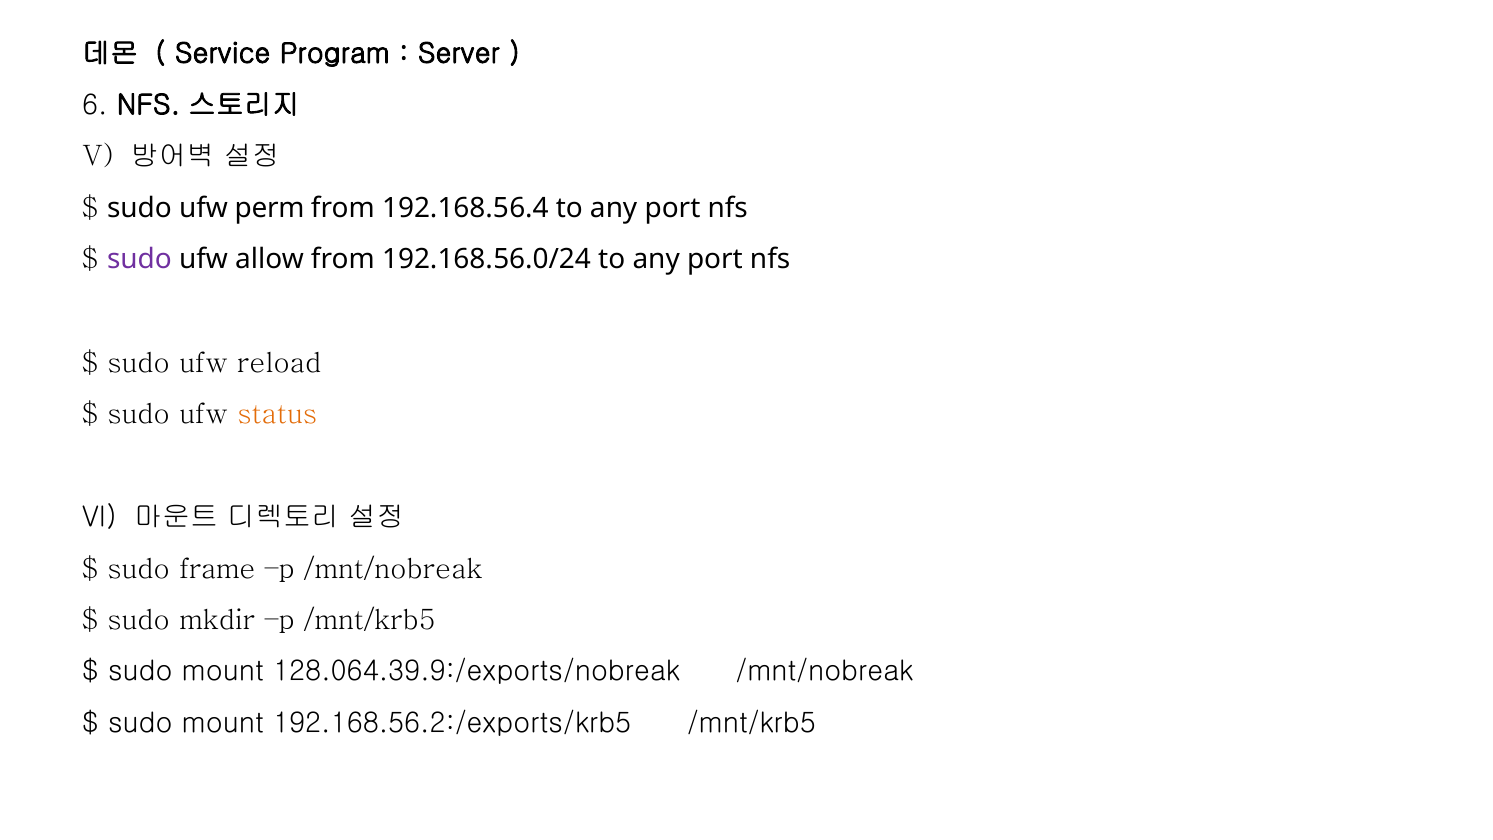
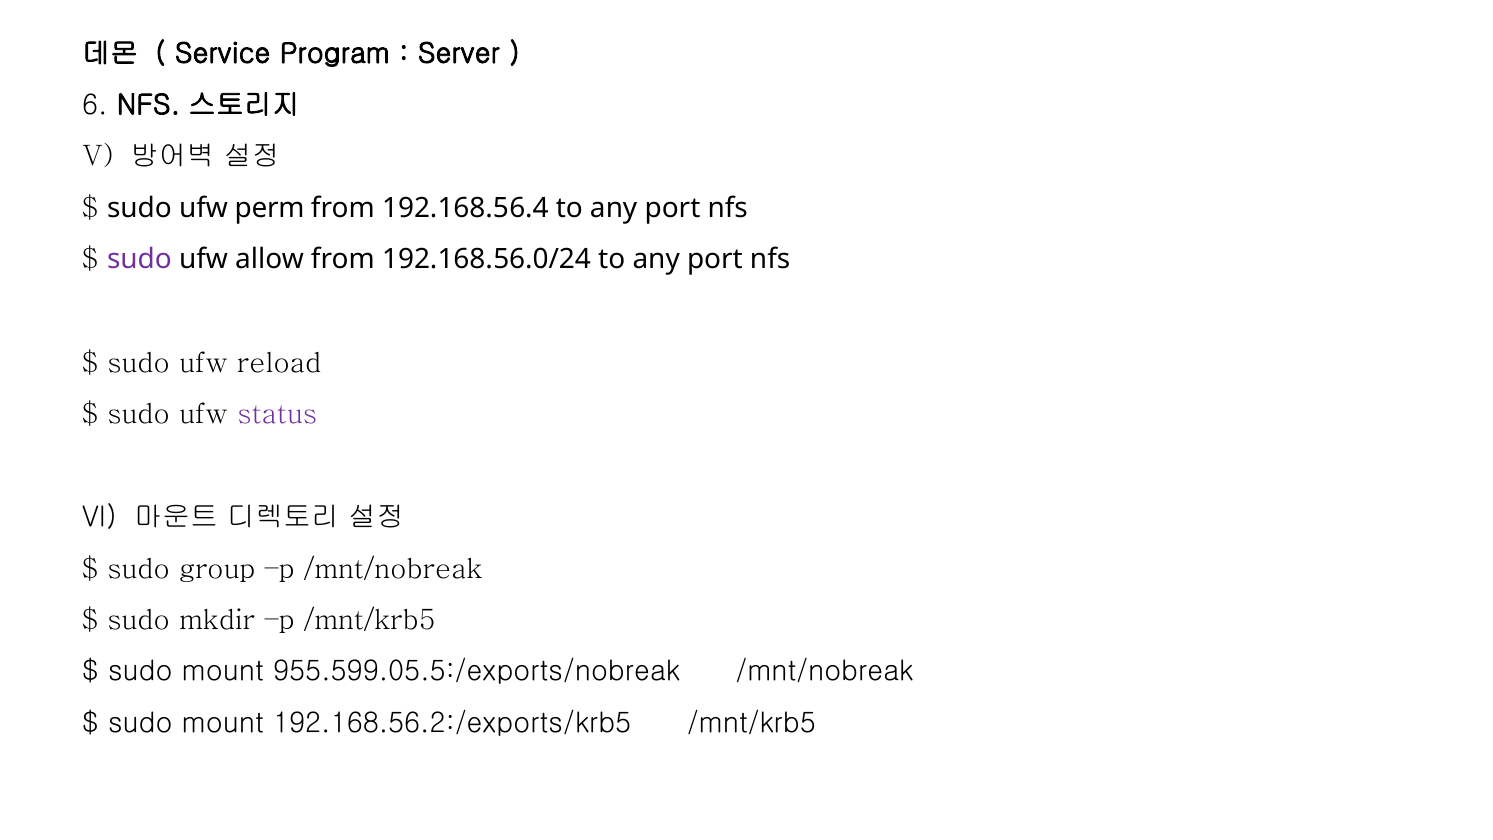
status colour: orange -> purple
frame: frame -> group
128.064.39.9:/exports/nobreak: 128.064.39.9:/exports/nobreak -> 955.599.05.5:/exports/nobreak
